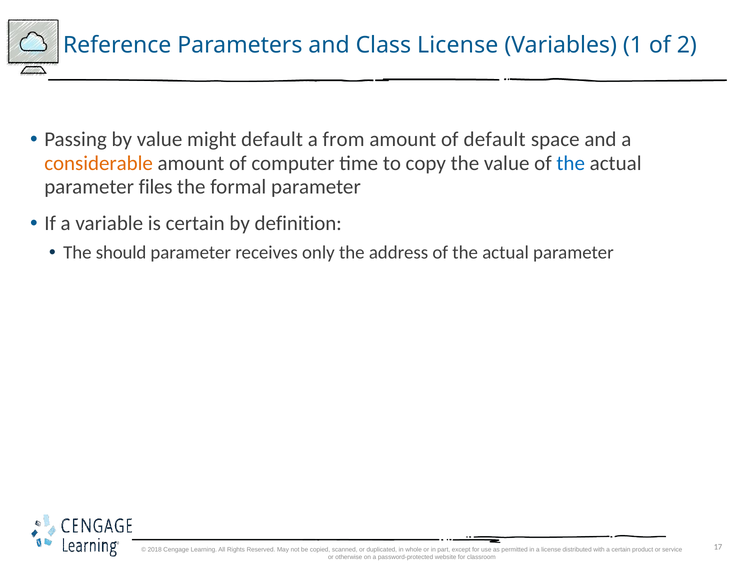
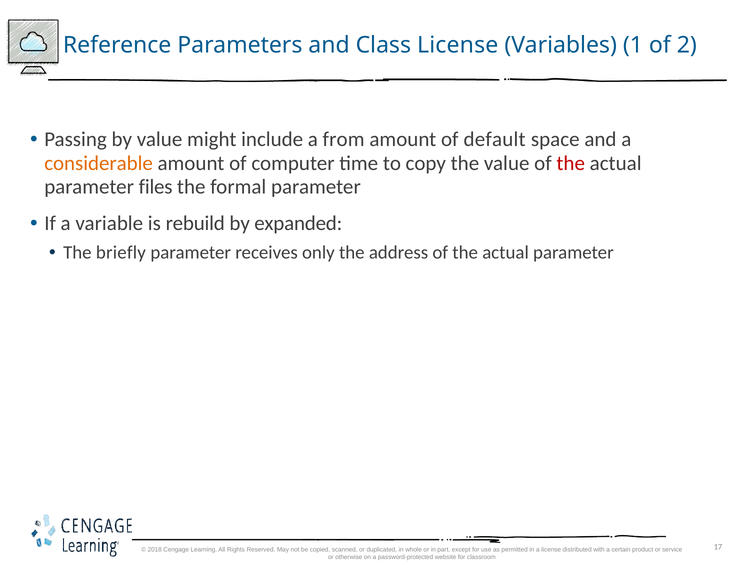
might default: default -> include
the at (571, 163) colour: blue -> red
is certain: certain -> rebuild
definition: definition -> expanded
should: should -> briefly
